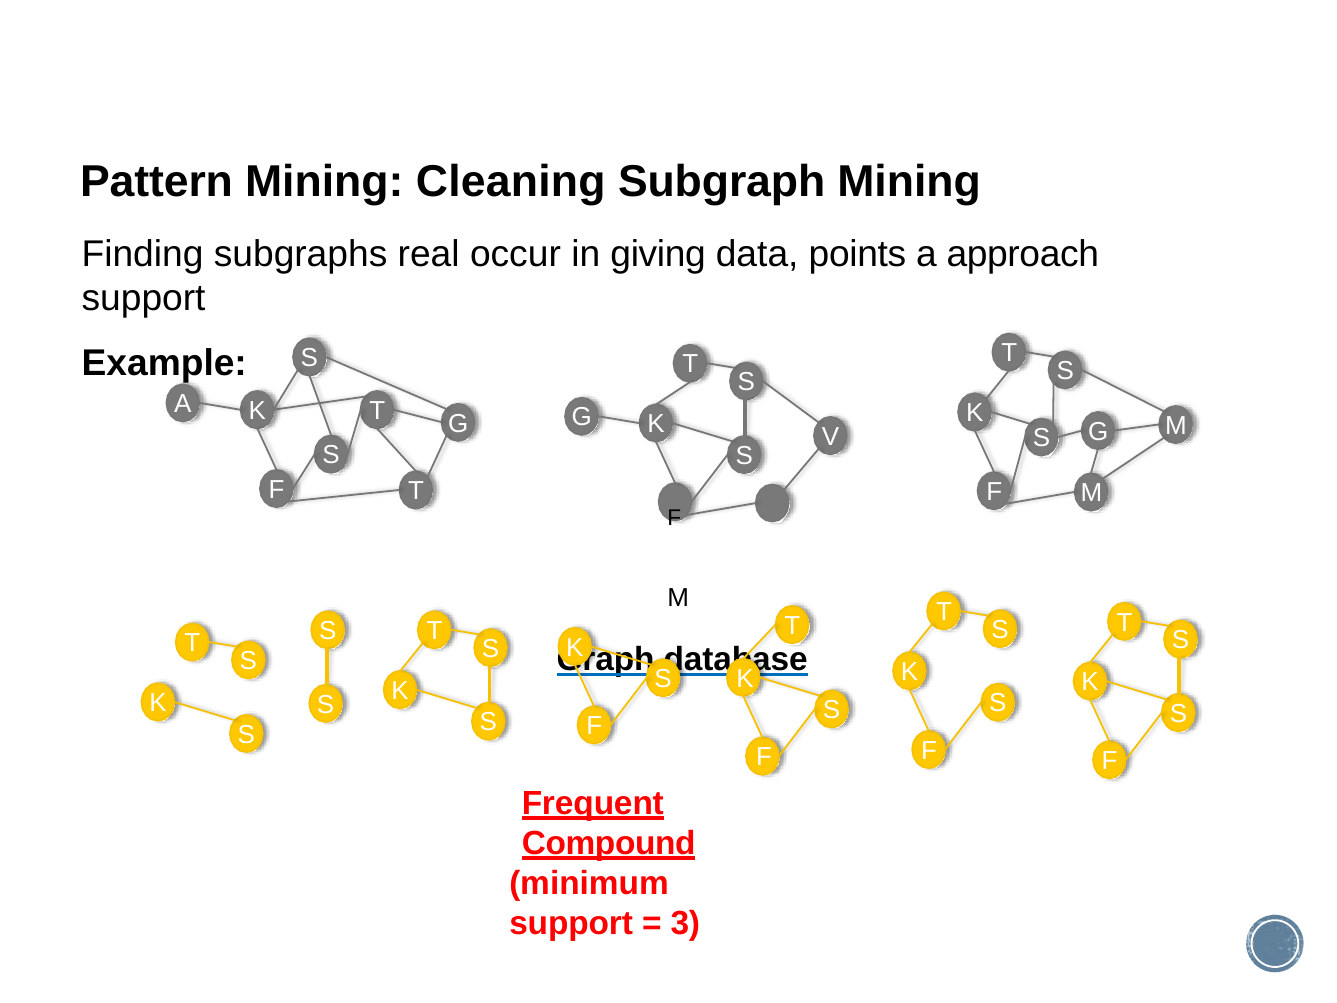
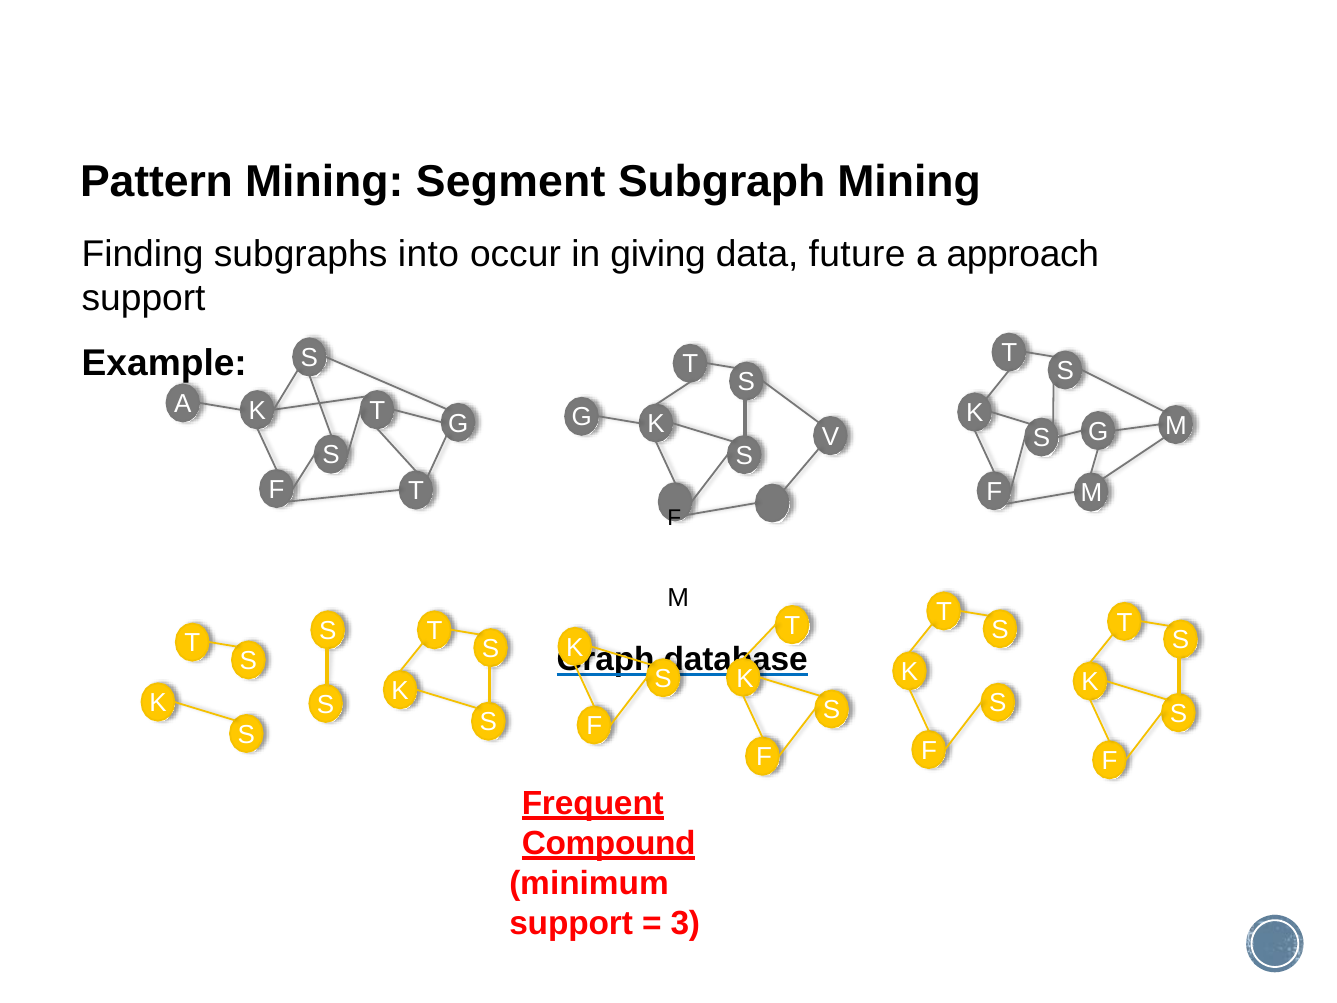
Cleaning: Cleaning -> Segment
real: real -> into
points: points -> future
